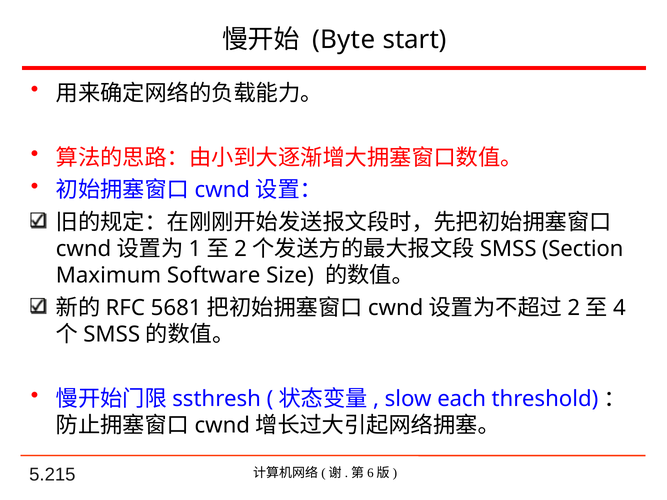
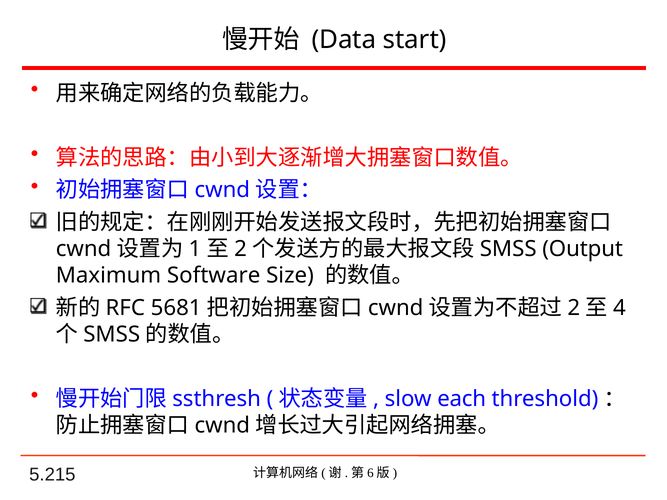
Byte: Byte -> Data
Section: Section -> Output
